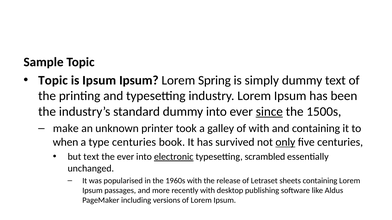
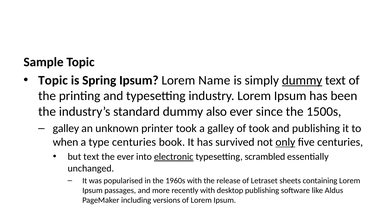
is Ipsum: Ipsum -> Spring
Spring: Spring -> Name
dummy at (302, 80) underline: none -> present
dummy into: into -> also
since underline: present -> none
make at (66, 129): make -> galley
of with: with -> took
and containing: containing -> publishing
